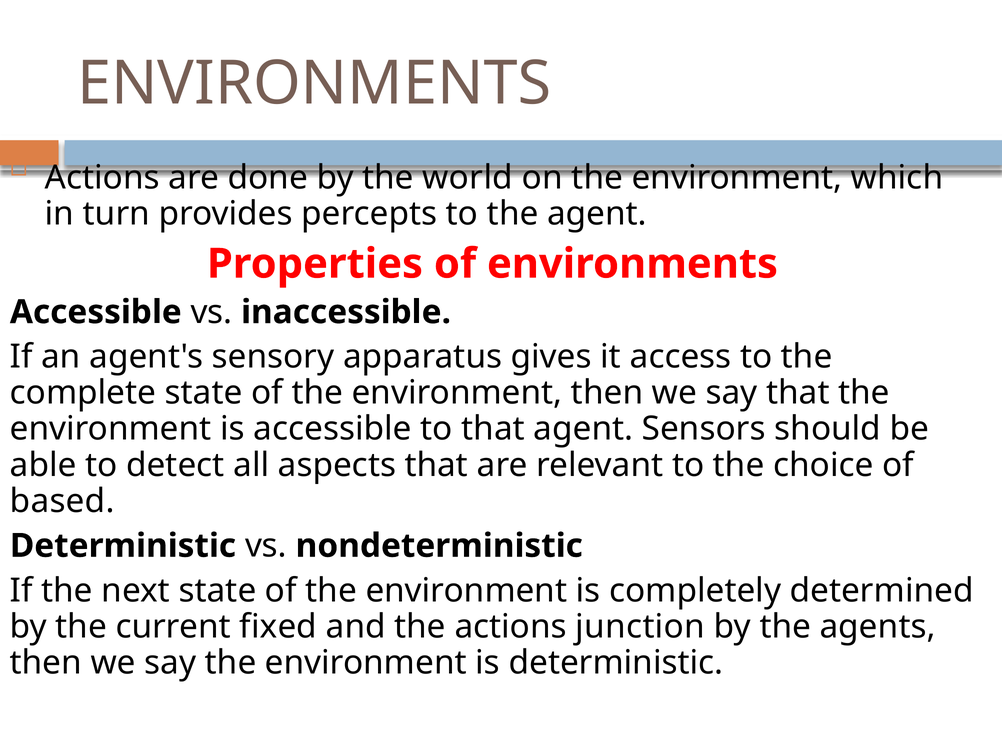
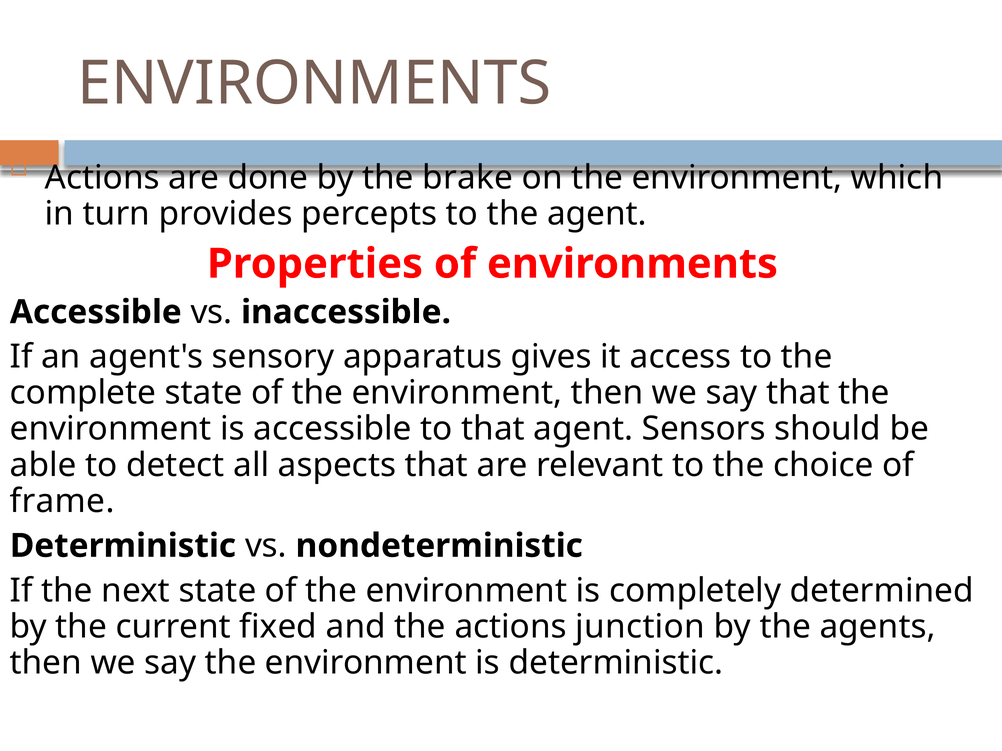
world: world -> brake
based: based -> frame
